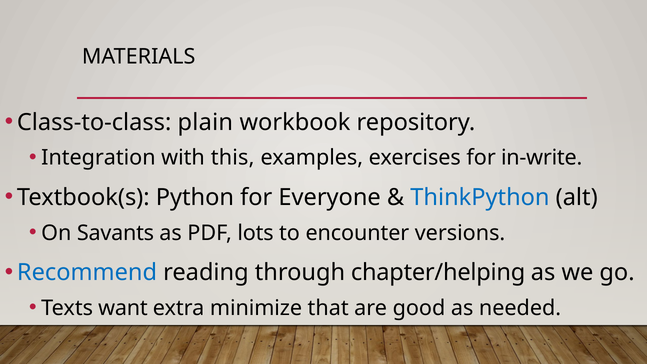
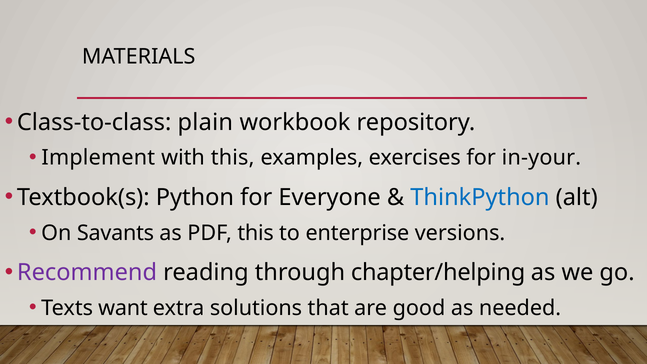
Integration: Integration -> Implement
in-write: in-write -> in-your
PDF lots: lots -> this
encounter: encounter -> enterprise
Recommend colour: blue -> purple
minimize: minimize -> solutions
